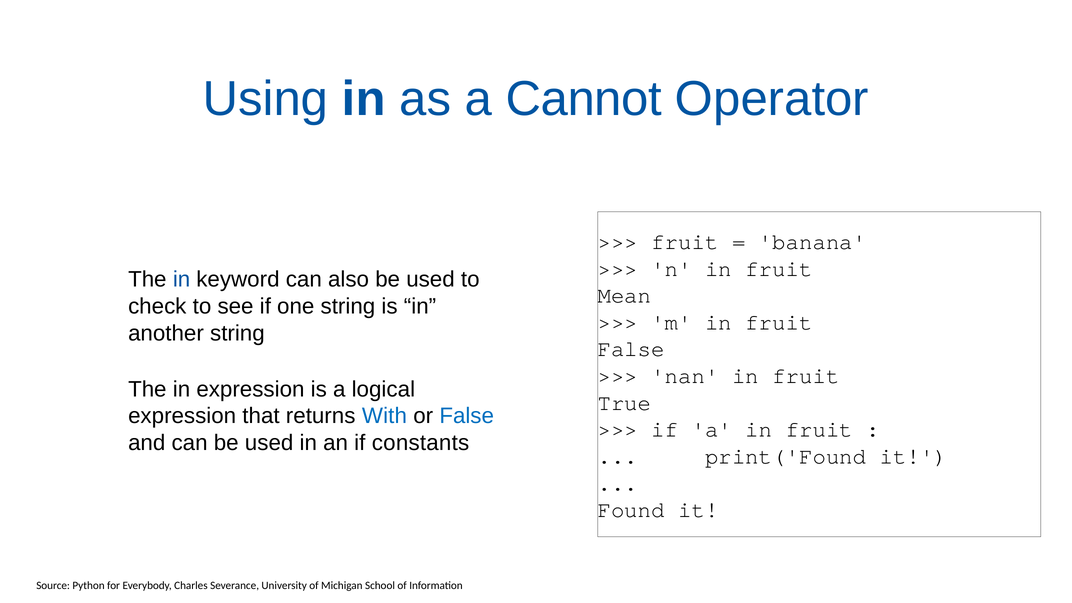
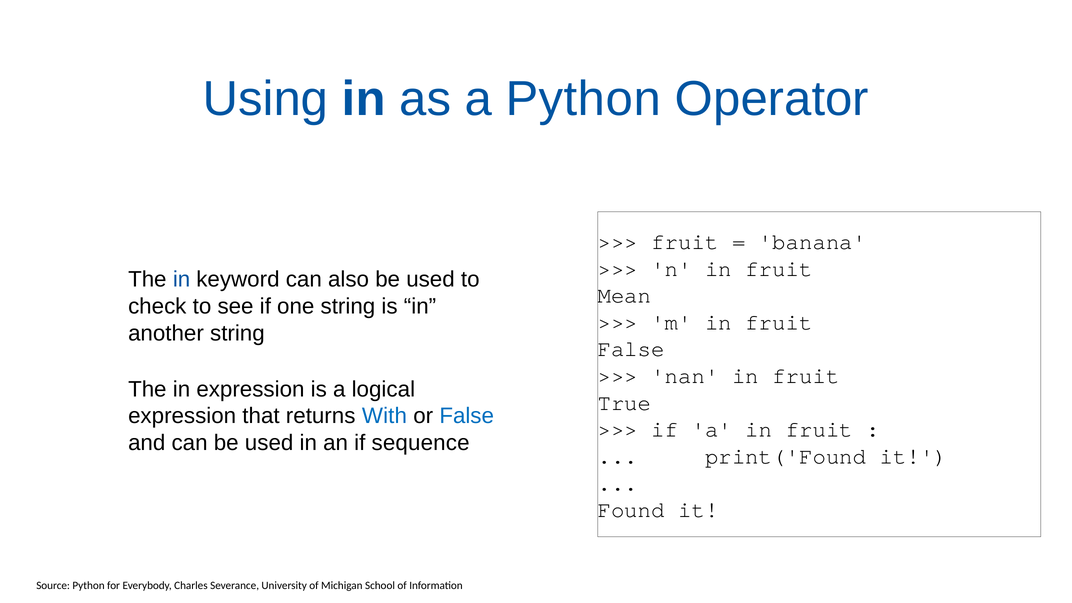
a Cannot: Cannot -> Python
constants: constants -> sequence
